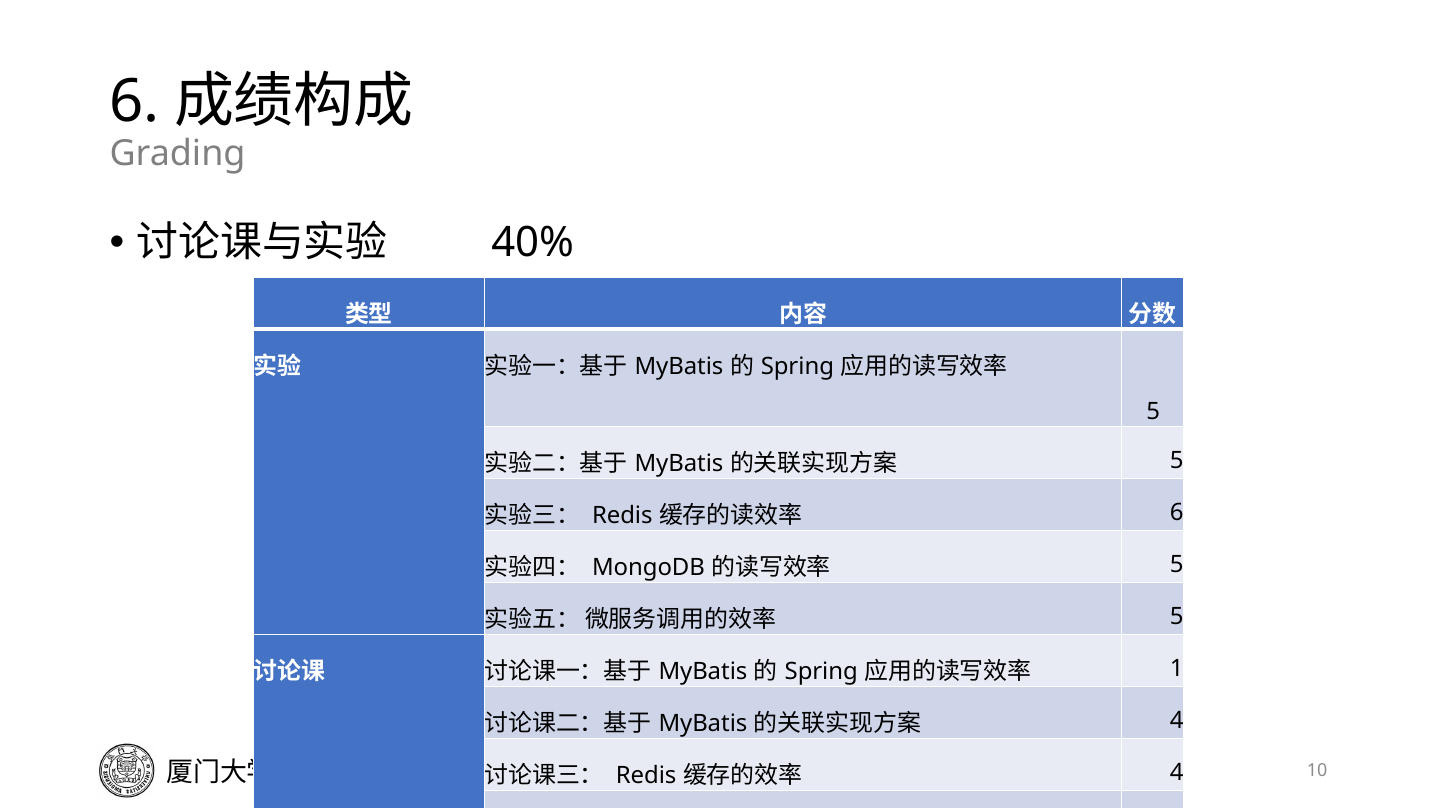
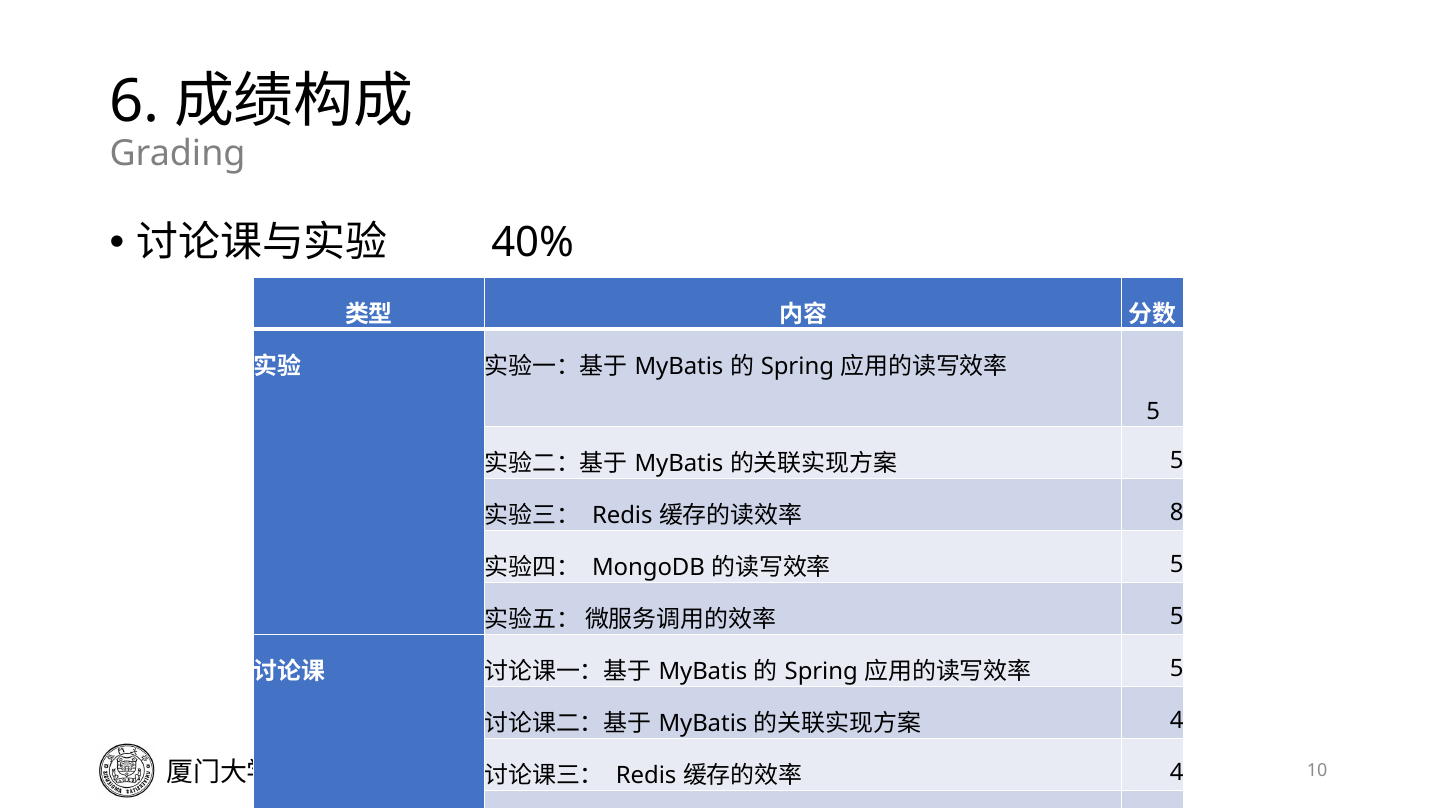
6 at (1177, 513): 6 -> 8
1 at (1177, 669): 1 -> 5
